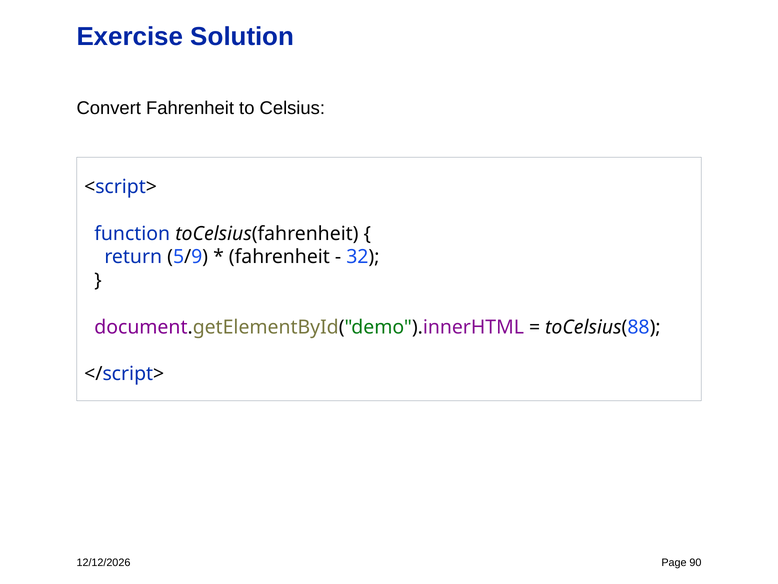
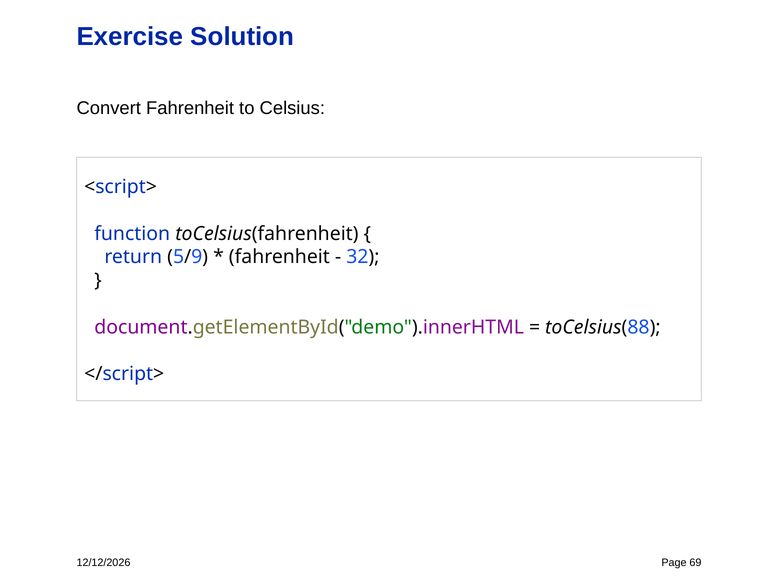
90: 90 -> 69
